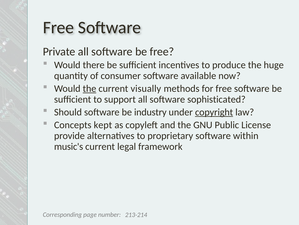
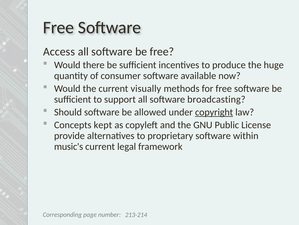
Private: Private -> Access
the at (90, 88) underline: present -> none
sophisticated: sophisticated -> broadcasting
industry: industry -> allowed
